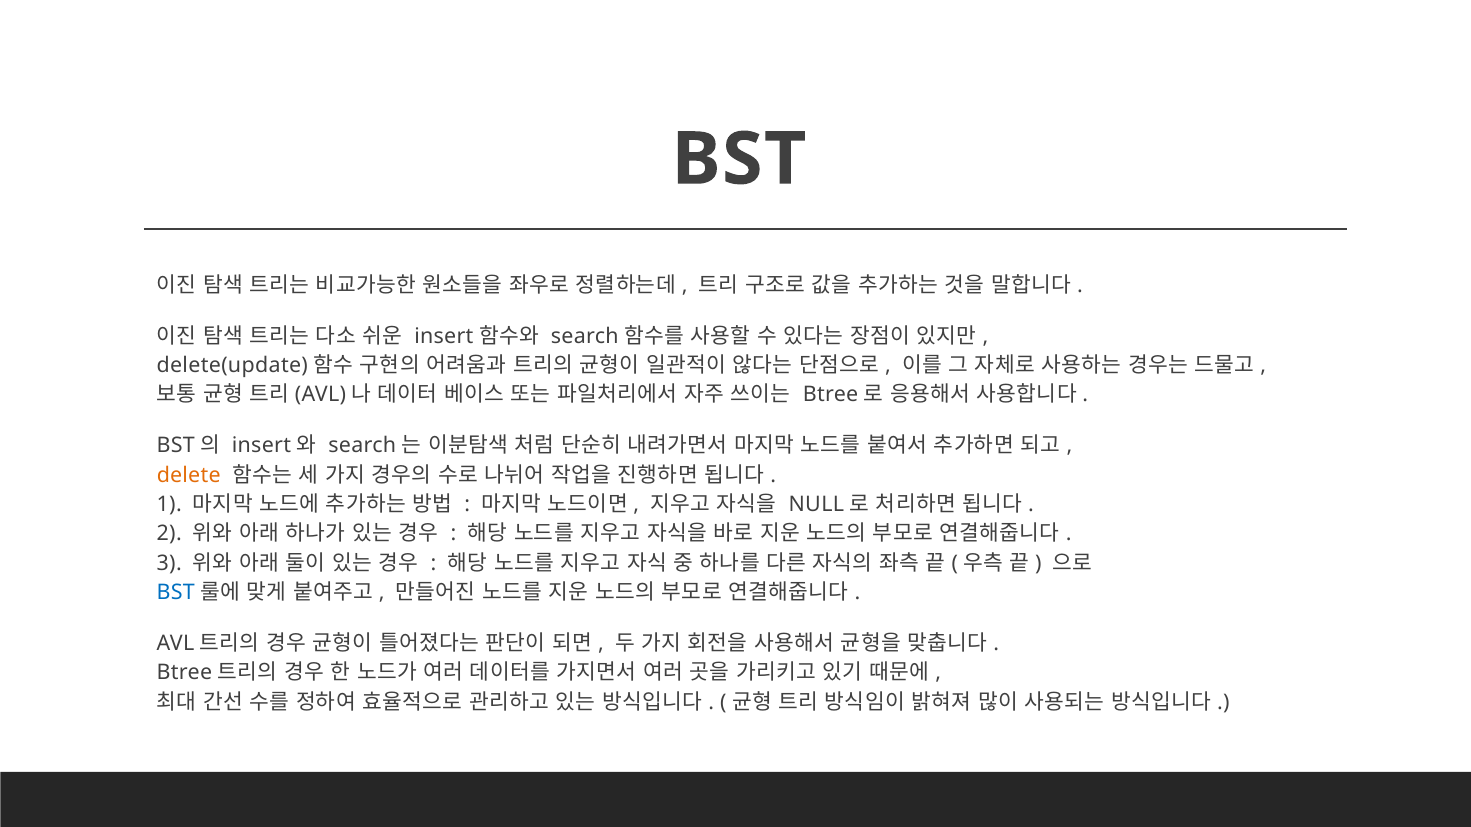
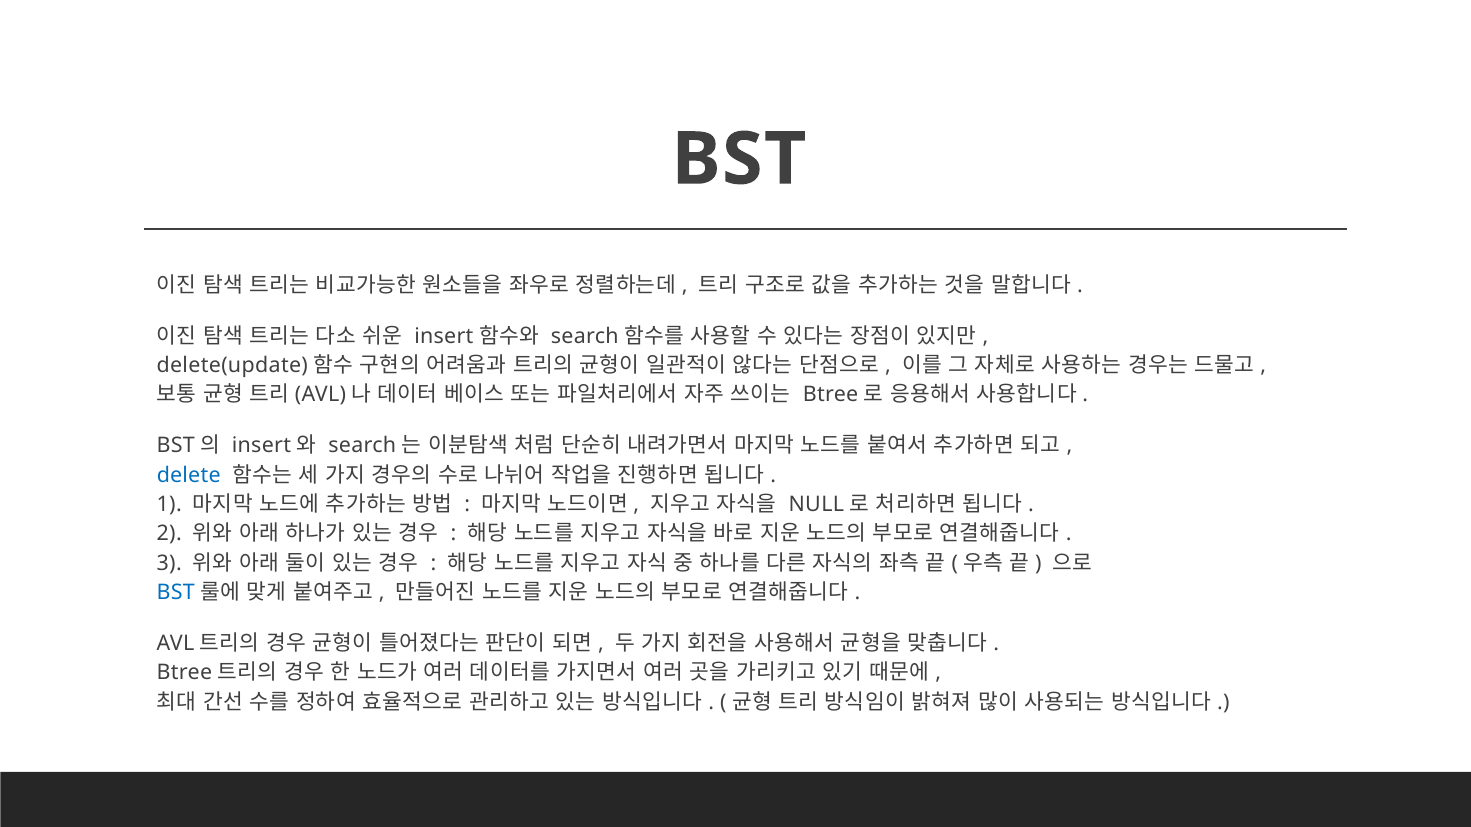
delete colour: orange -> blue
